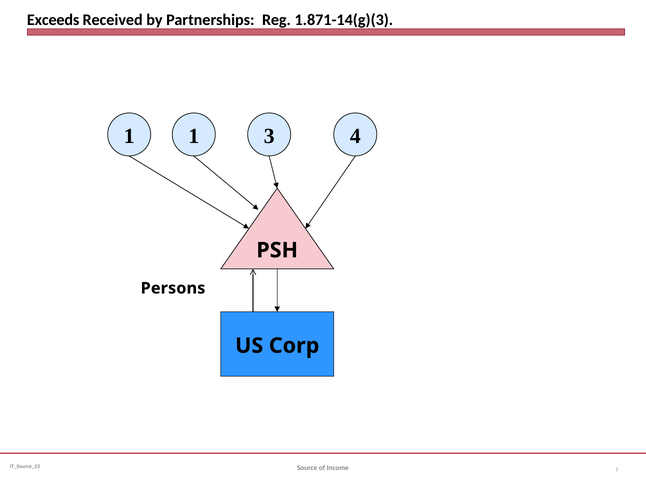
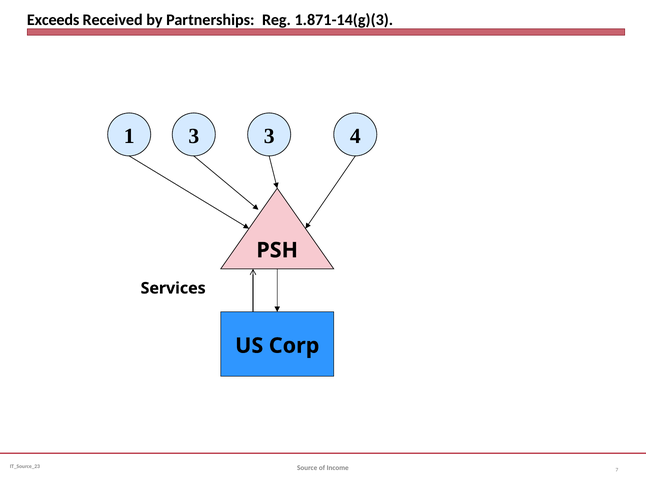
1 1: 1 -> 3
Persons: Persons -> Services
